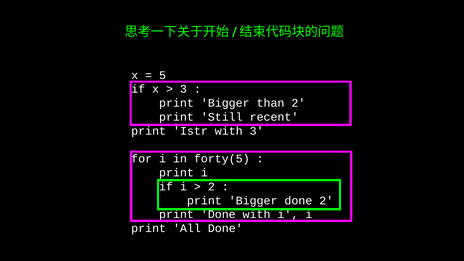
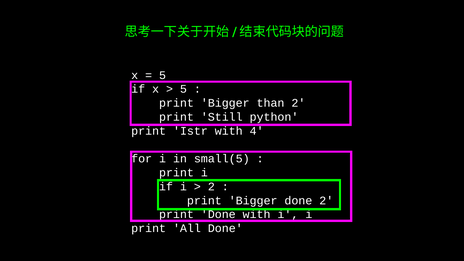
3 at (183, 89): 3 -> 5
recent: recent -> python
with 3: 3 -> 4
forty(5: forty(5 -> small(5
